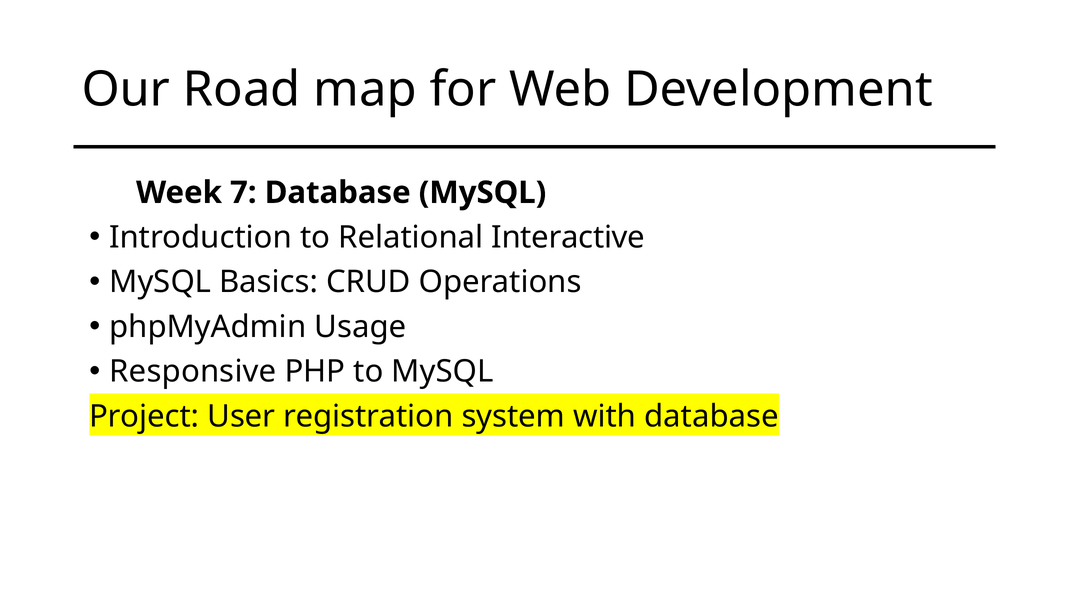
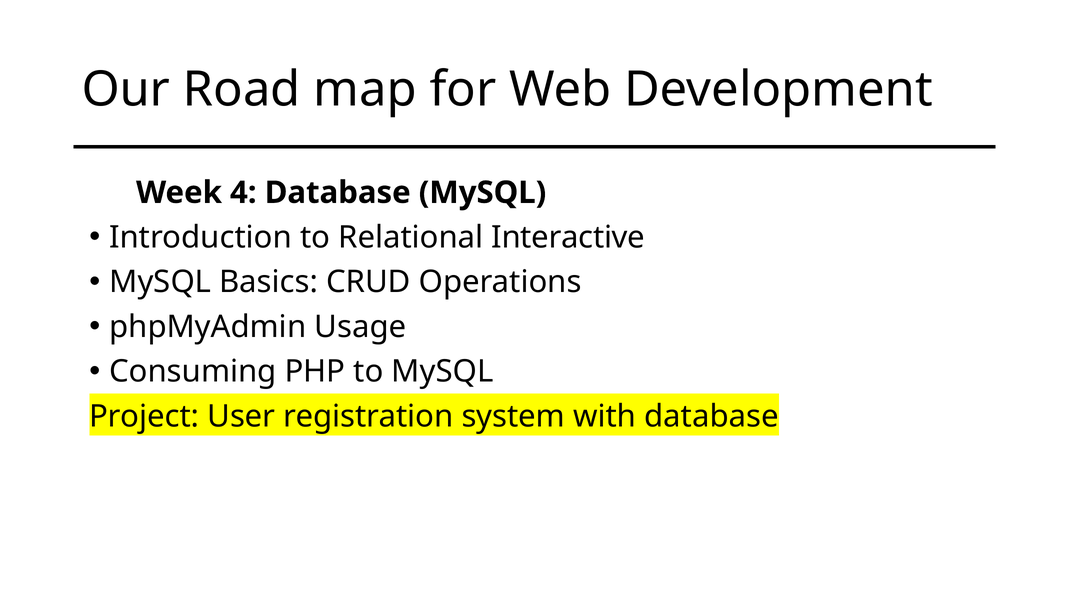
7: 7 -> 4
Responsive: Responsive -> Consuming
